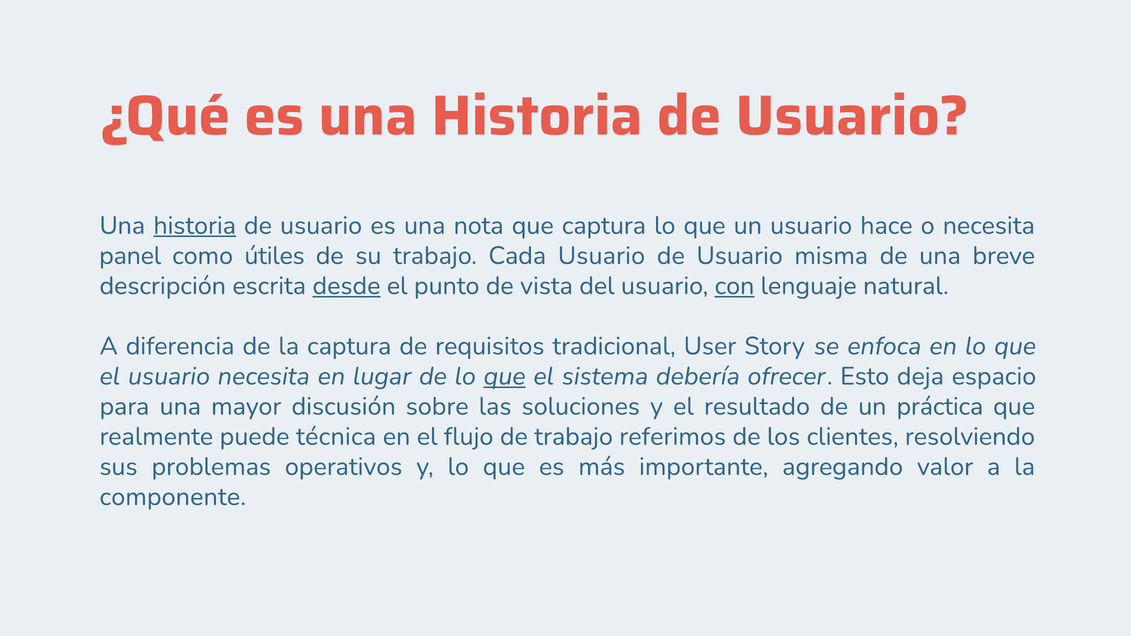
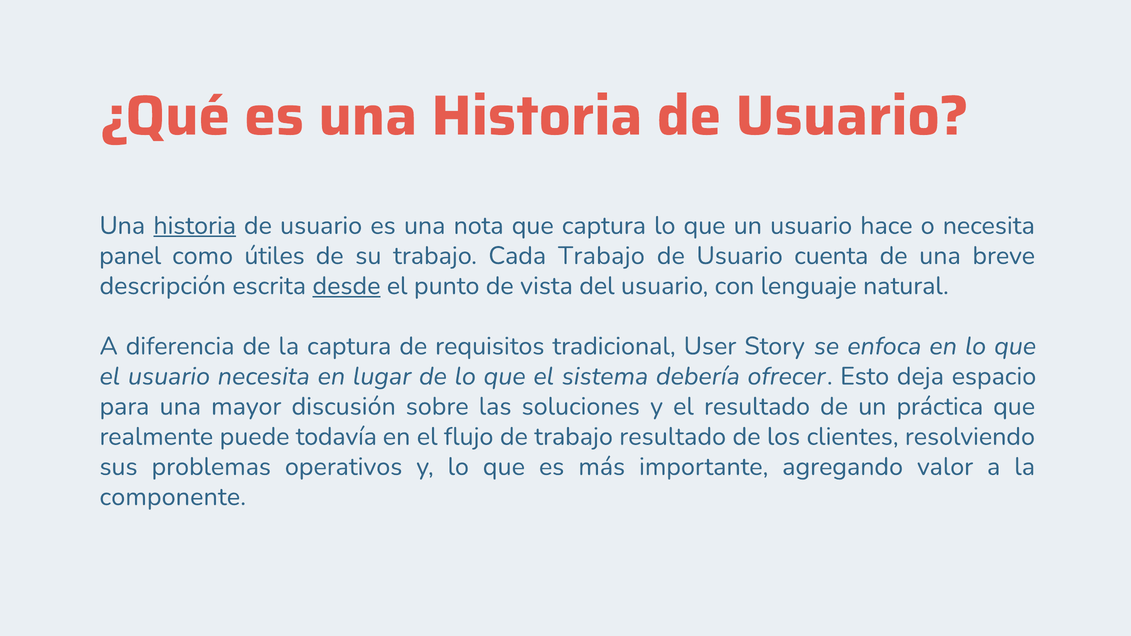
Cada Usuario: Usuario -> Trabajo
misma: misma -> cuenta
con underline: present -> none
que at (505, 376) underline: present -> none
técnica: técnica -> todavía
trabajo referimos: referimos -> resultado
